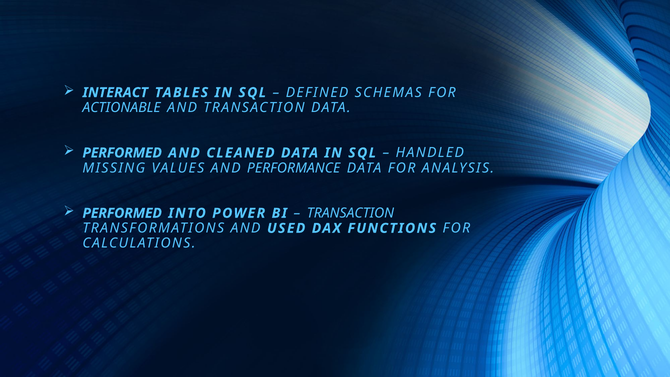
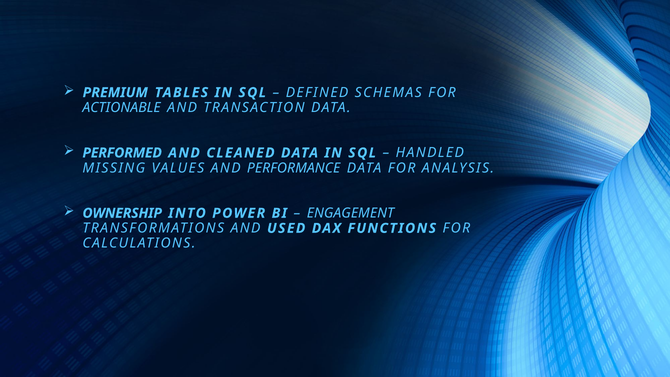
INTERACT: INTERACT -> PREMIUM
PERFORMED at (122, 213): PERFORMED -> OWNERSHIP
TRANSACTION at (350, 213): TRANSACTION -> ENGAGEMENT
